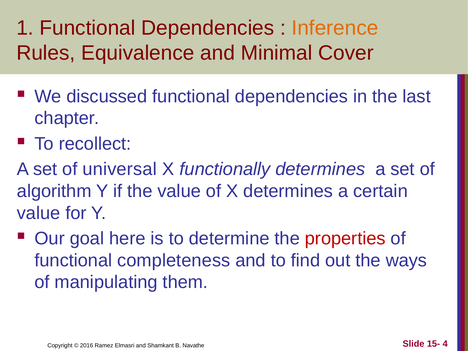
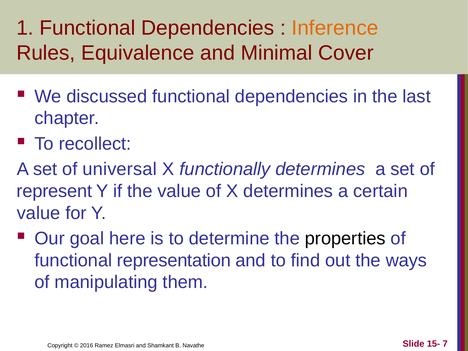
algorithm: algorithm -> represent
properties colour: red -> black
completeness: completeness -> representation
4: 4 -> 7
